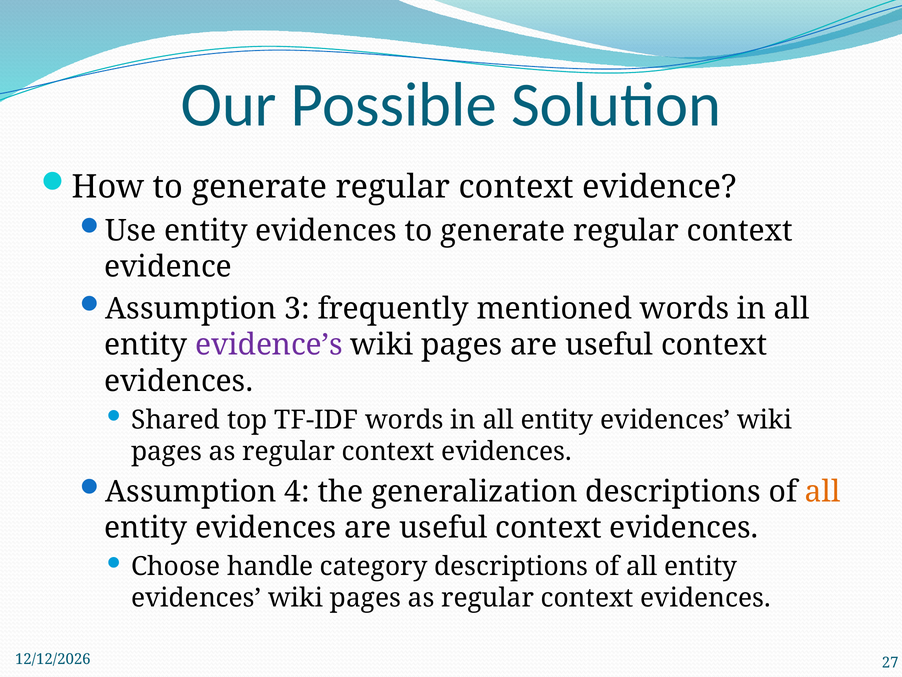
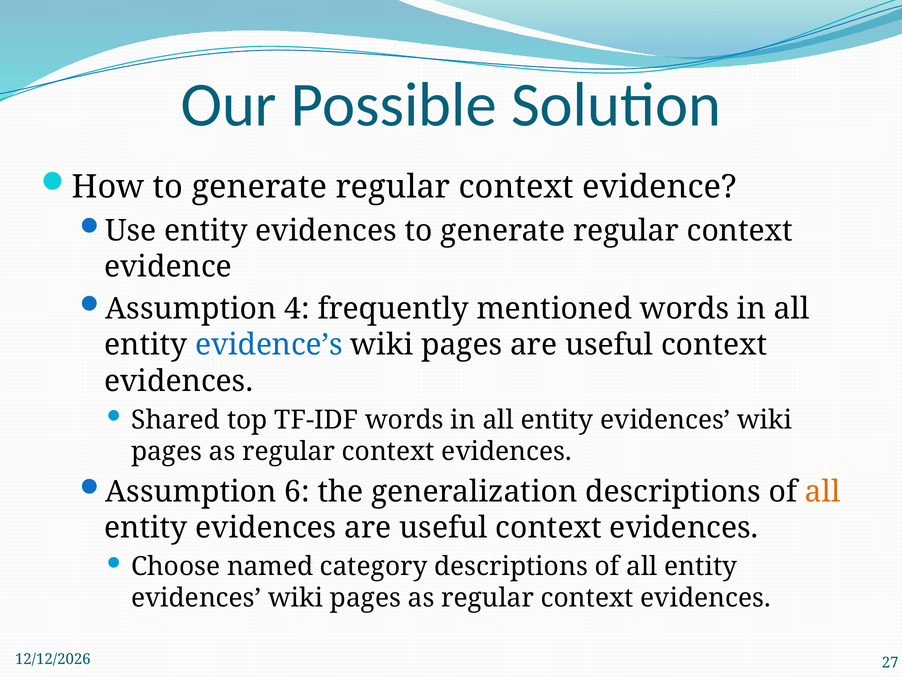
3: 3 -> 4
evidence’s colour: purple -> blue
4: 4 -> 6
handle: handle -> named
